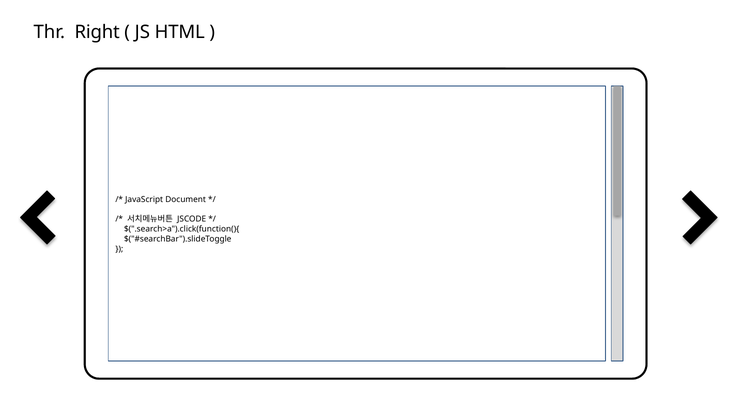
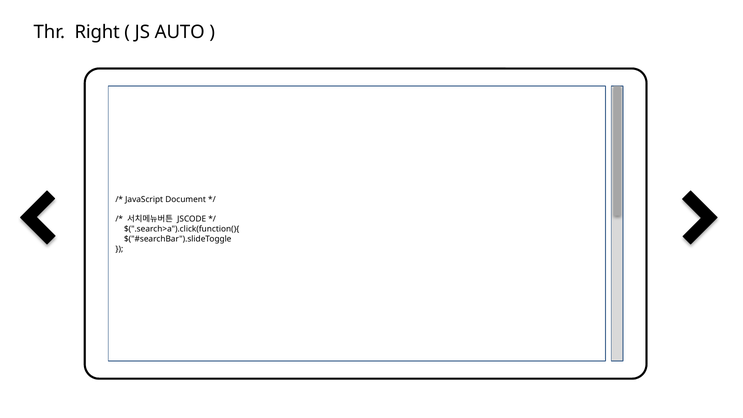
HTML: HTML -> AUTO
